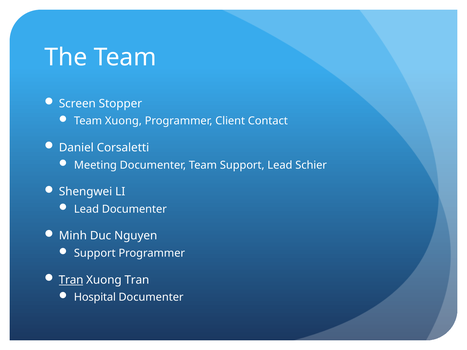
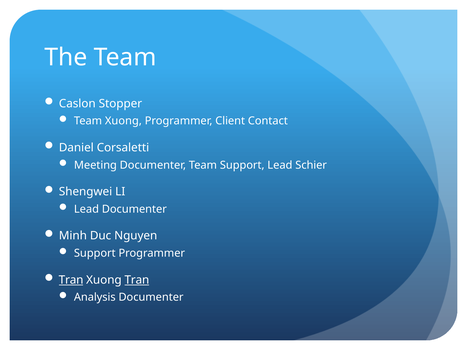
Screen: Screen -> Caslon
Tran at (137, 280) underline: none -> present
Hospital: Hospital -> Analysis
